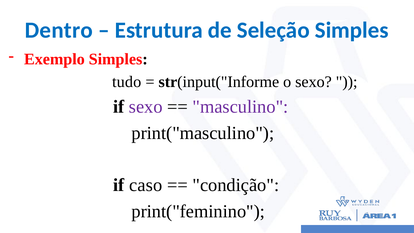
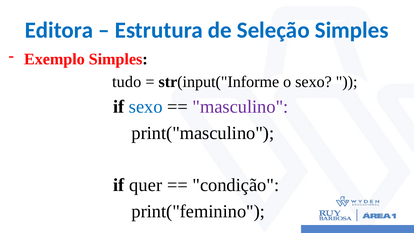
Dentro: Dentro -> Editora
sexo at (146, 107) colour: purple -> blue
caso: caso -> quer
